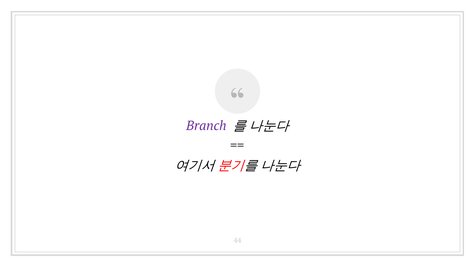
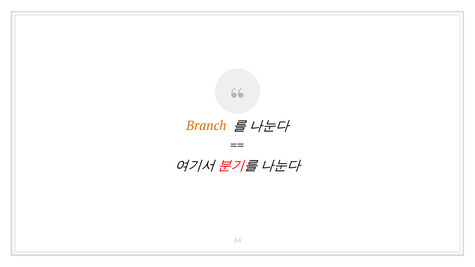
Branch colour: purple -> orange
